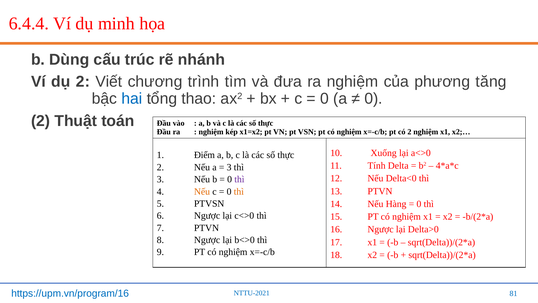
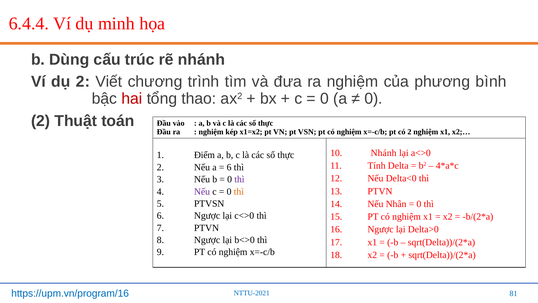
tăng: tăng -> bình
hai colour: blue -> red
10 Xuống: Xuống -> Nhánh
3 at (229, 167): 3 -> 6
Nếu at (202, 191) colour: orange -> purple
Hàng: Hàng -> Nhân
